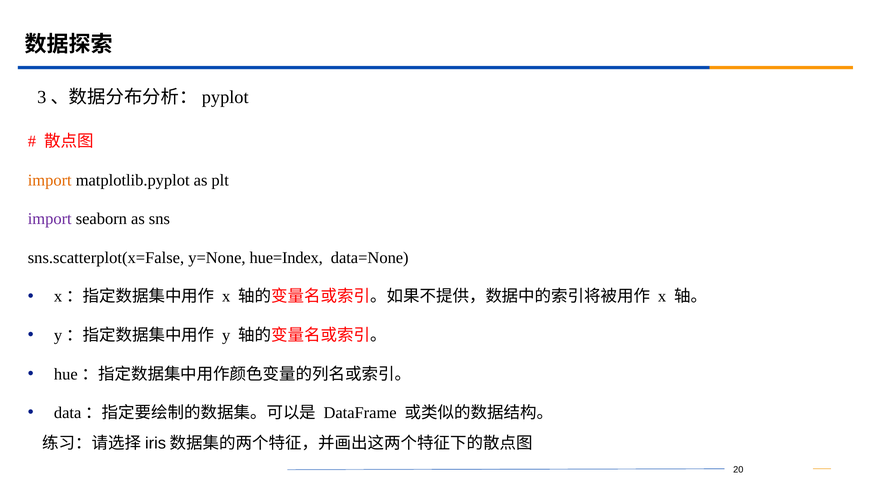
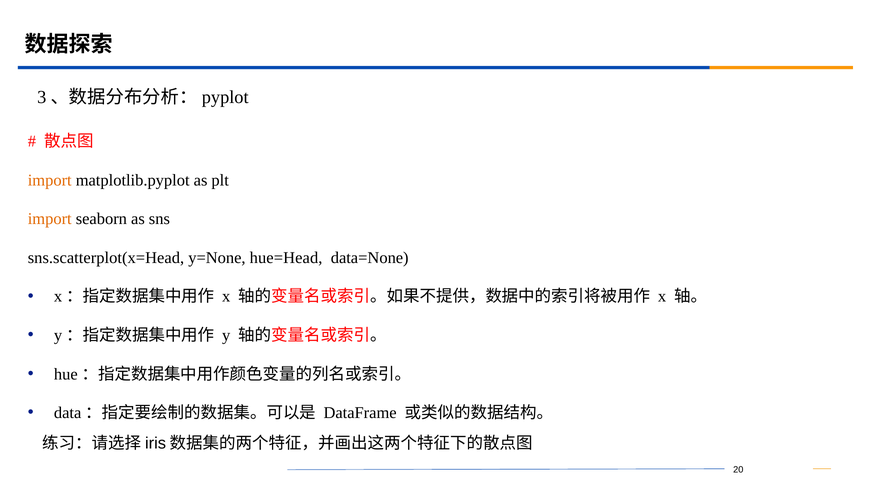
import at (50, 219) colour: purple -> orange
sns.scatterplot(x=False: sns.scatterplot(x=False -> sns.scatterplot(x=Head
hue=Index: hue=Index -> hue=Head
